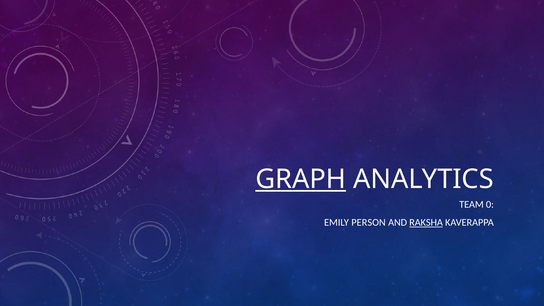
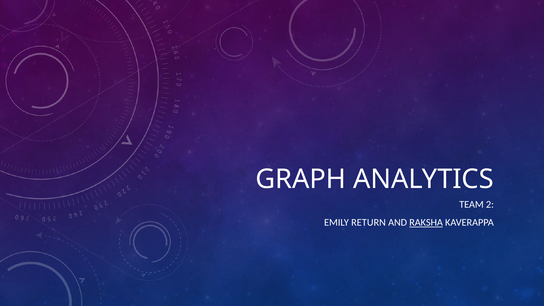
GRAPH underline: present -> none
0: 0 -> 2
PERSON: PERSON -> RETURN
